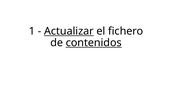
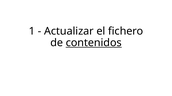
Actualizar underline: present -> none
